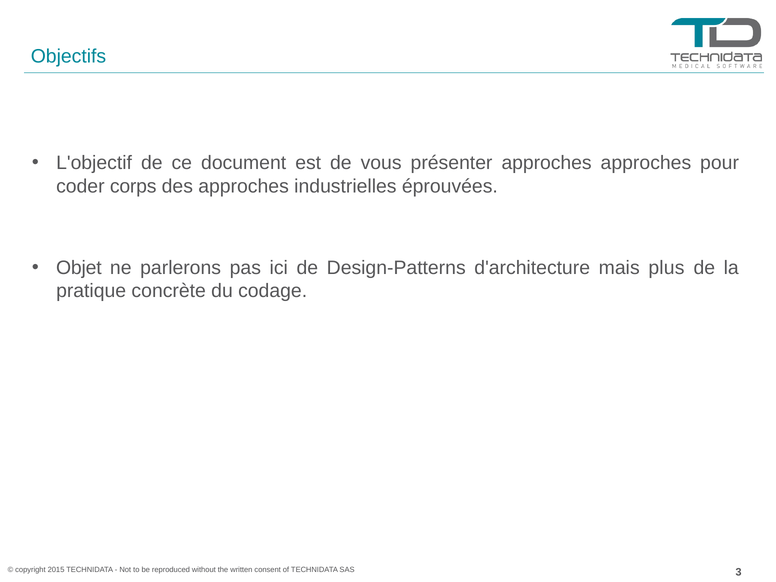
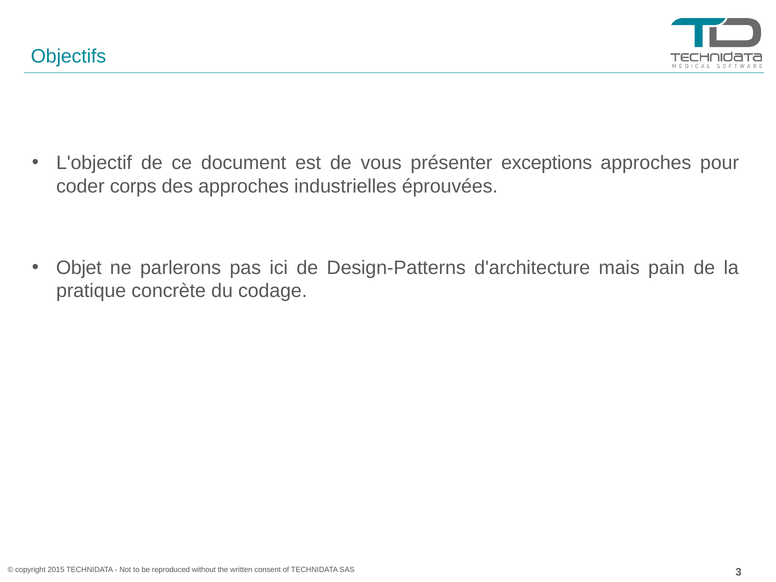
présenter approches: approches -> exceptions
plus: plus -> pain
